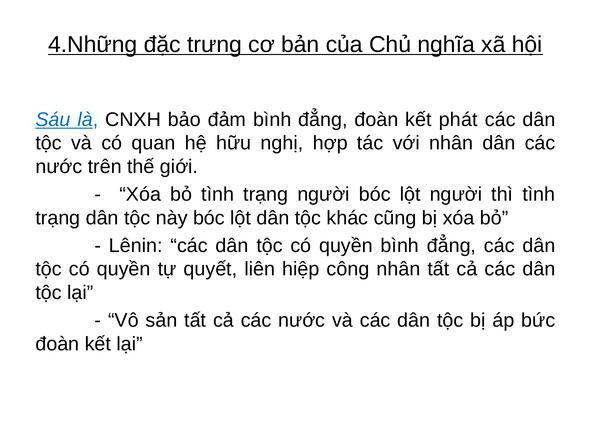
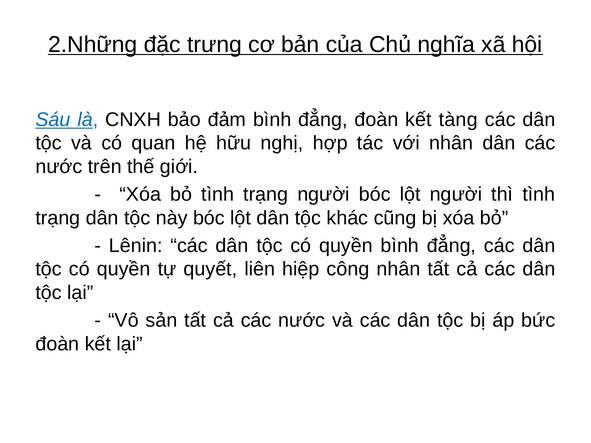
4.Những: 4.Những -> 2.Những
phát: phát -> tàng
